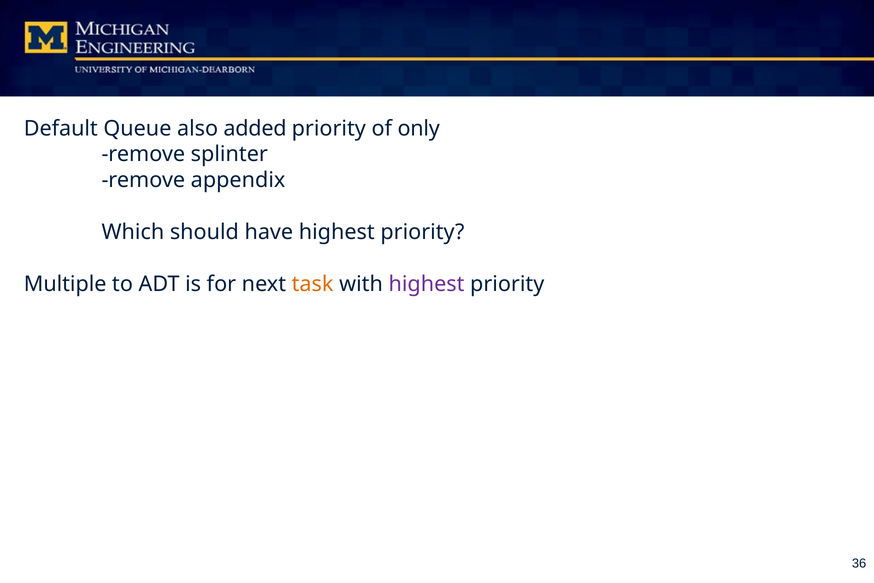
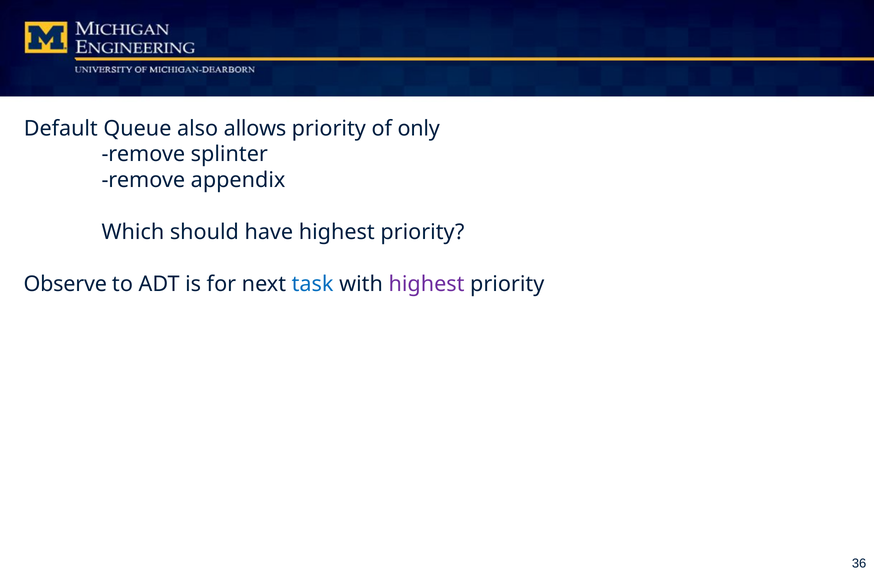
added: added -> allows
Multiple: Multiple -> Observe
task colour: orange -> blue
